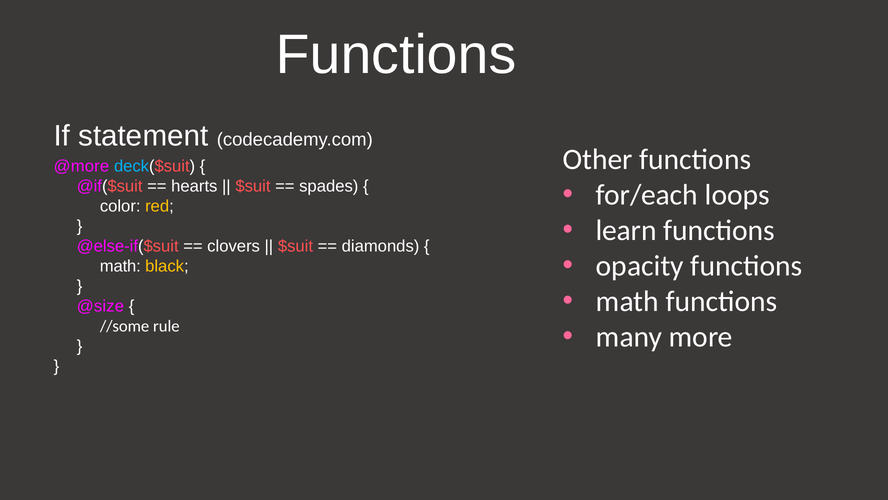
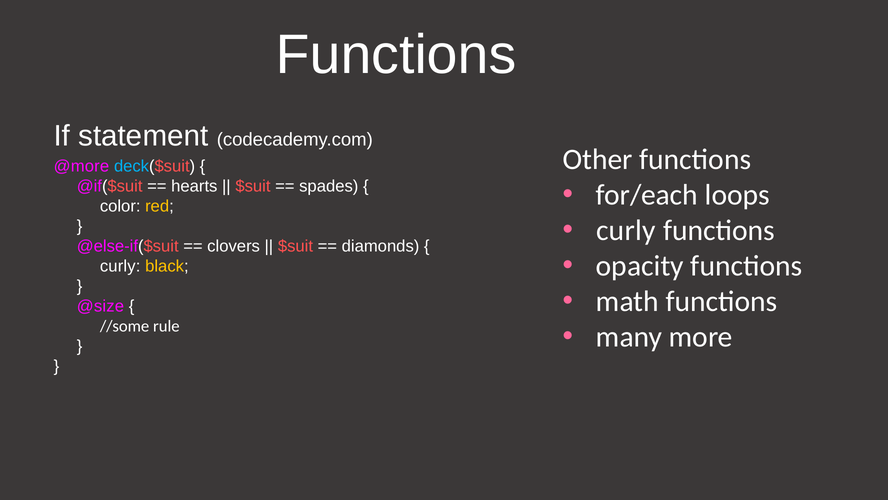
learn at (626, 230): learn -> curly
math at (120, 266): math -> curly
